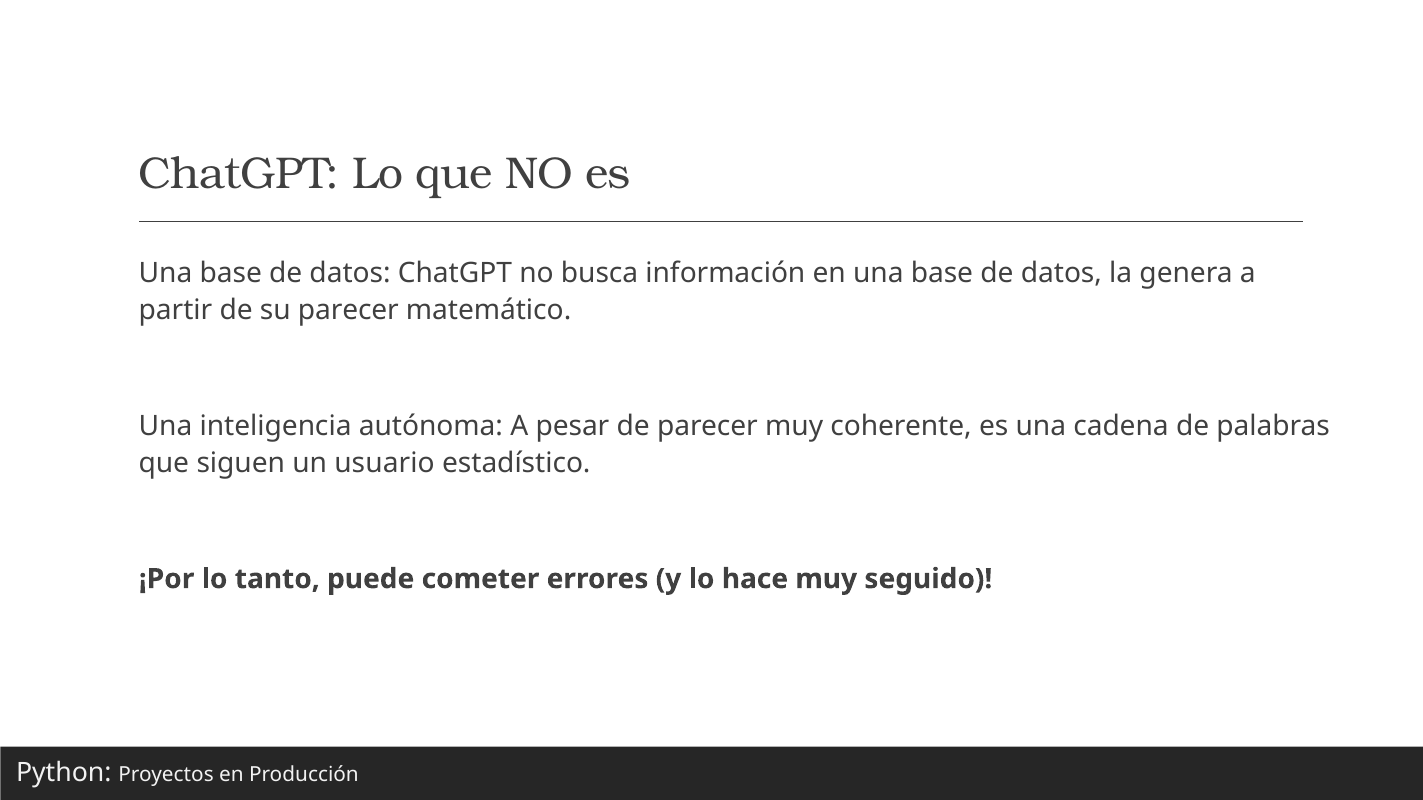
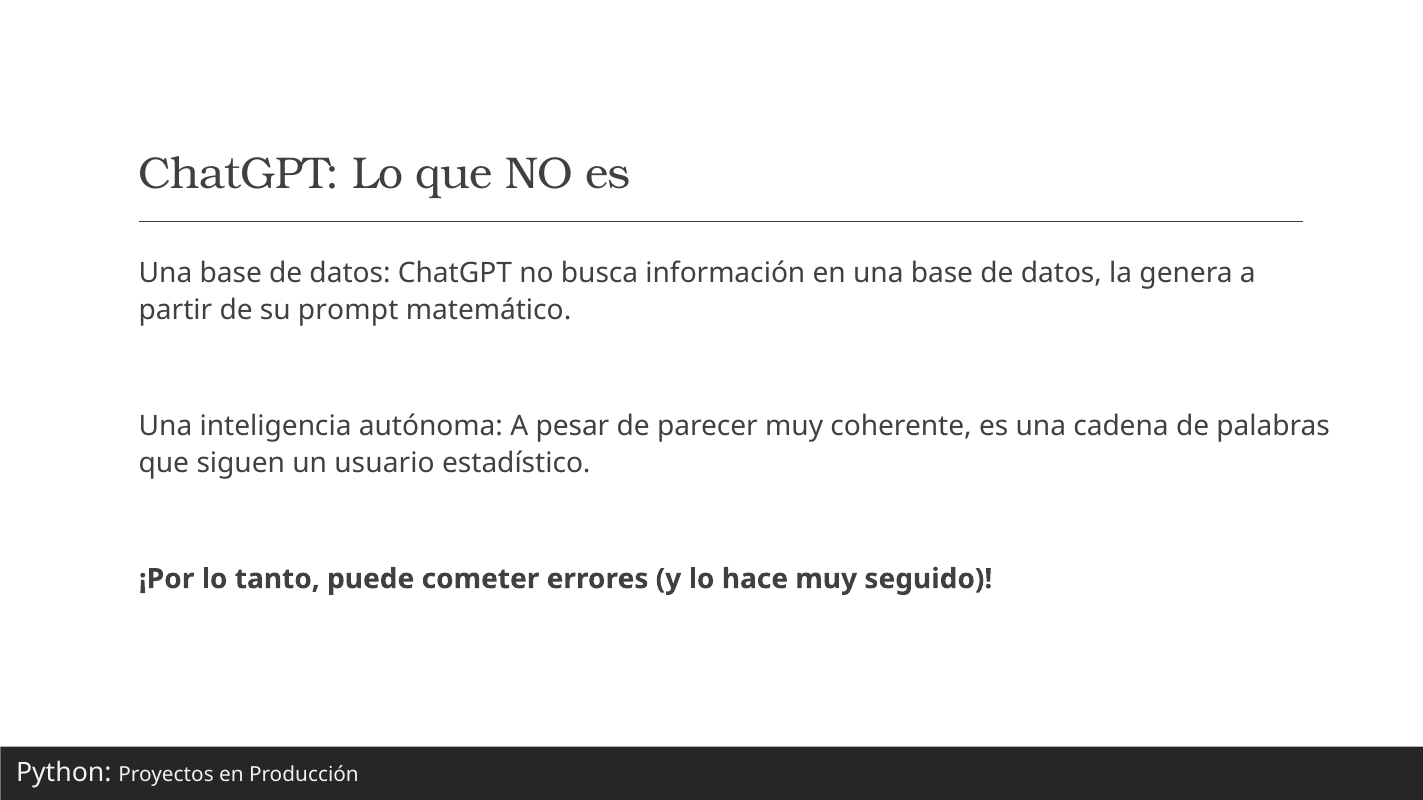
su parecer: parecer -> prompt
